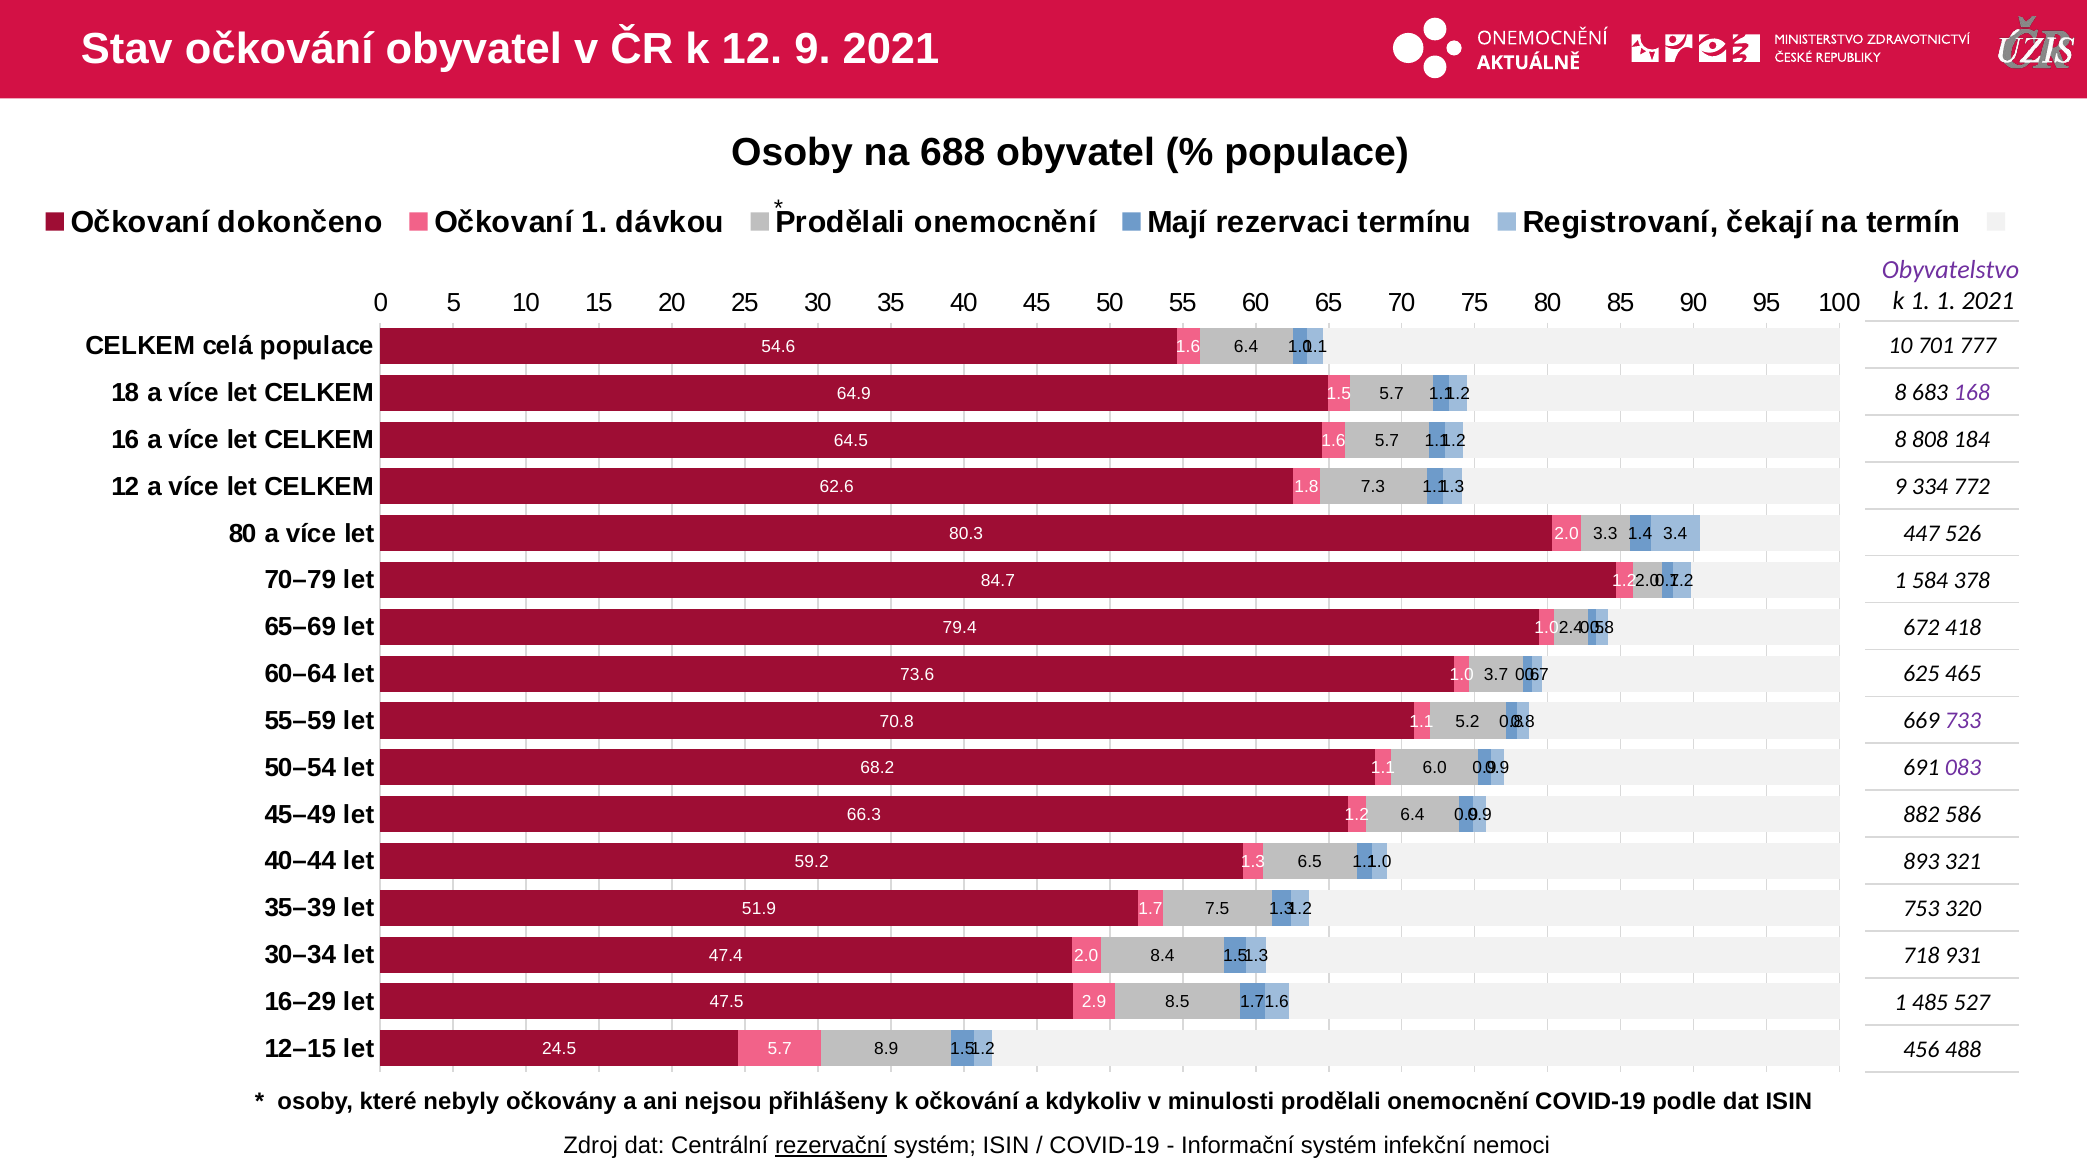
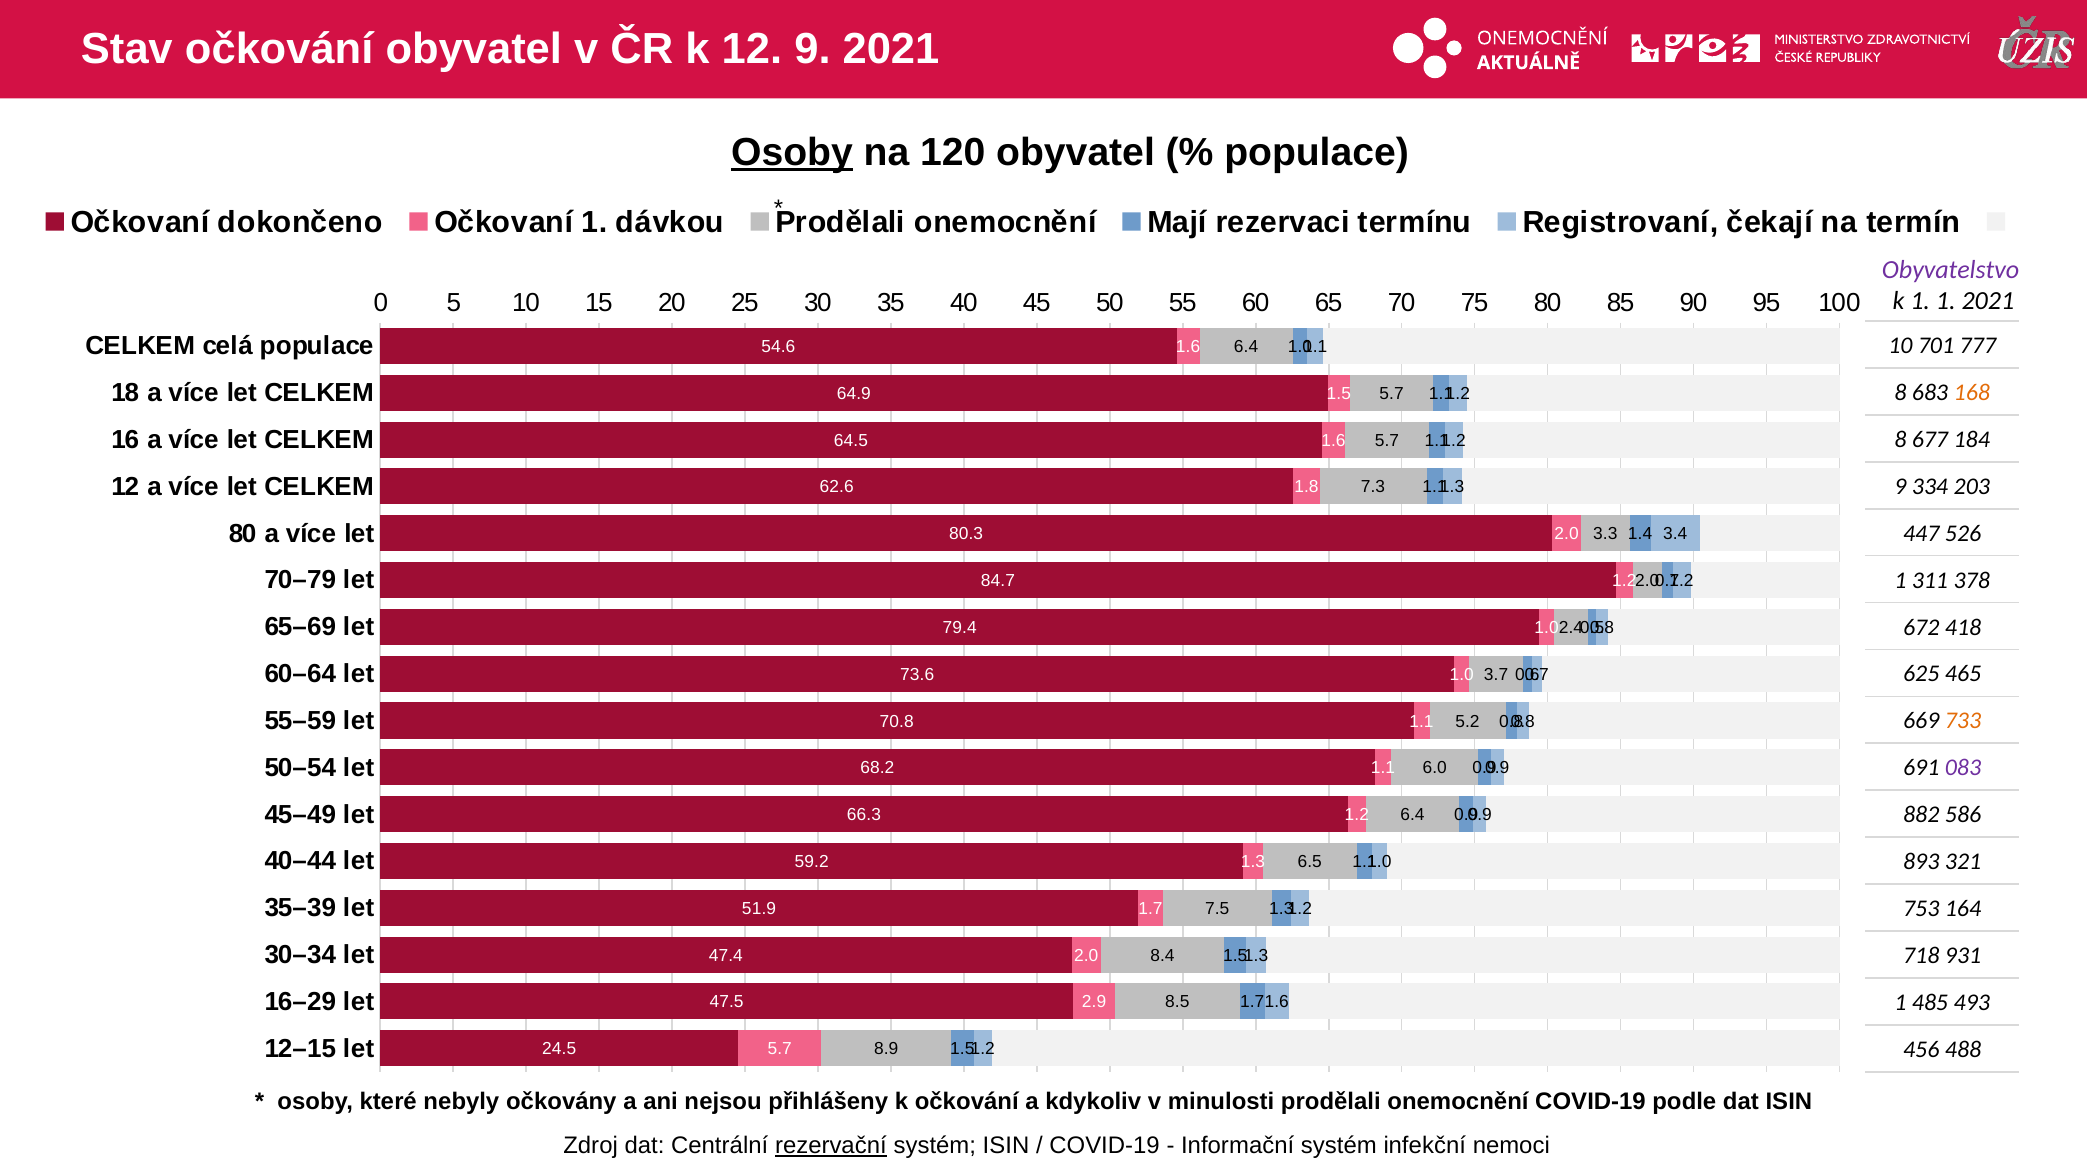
Osoby at (792, 153) underline: none -> present
688: 688 -> 120
168 colour: purple -> orange
808: 808 -> 677
772: 772 -> 203
584: 584 -> 311
733 colour: purple -> orange
320: 320 -> 164
527: 527 -> 493
